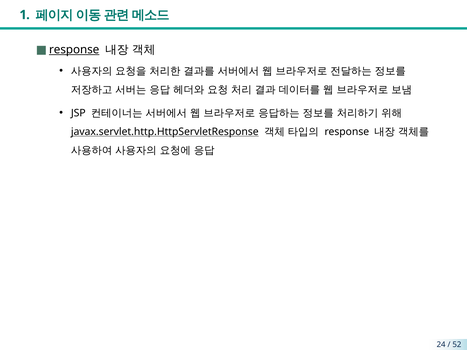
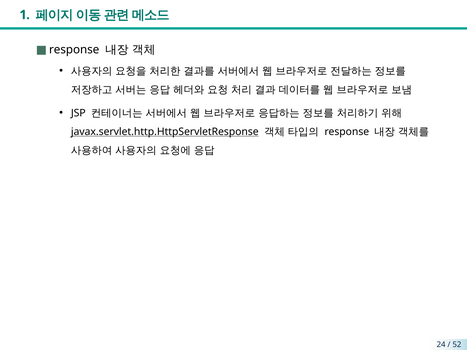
response at (74, 50) underline: present -> none
